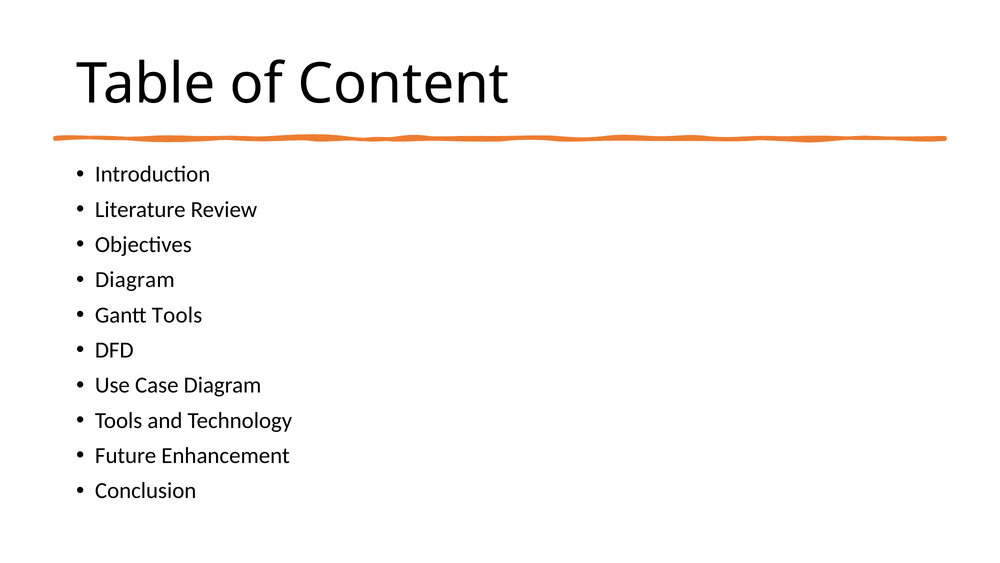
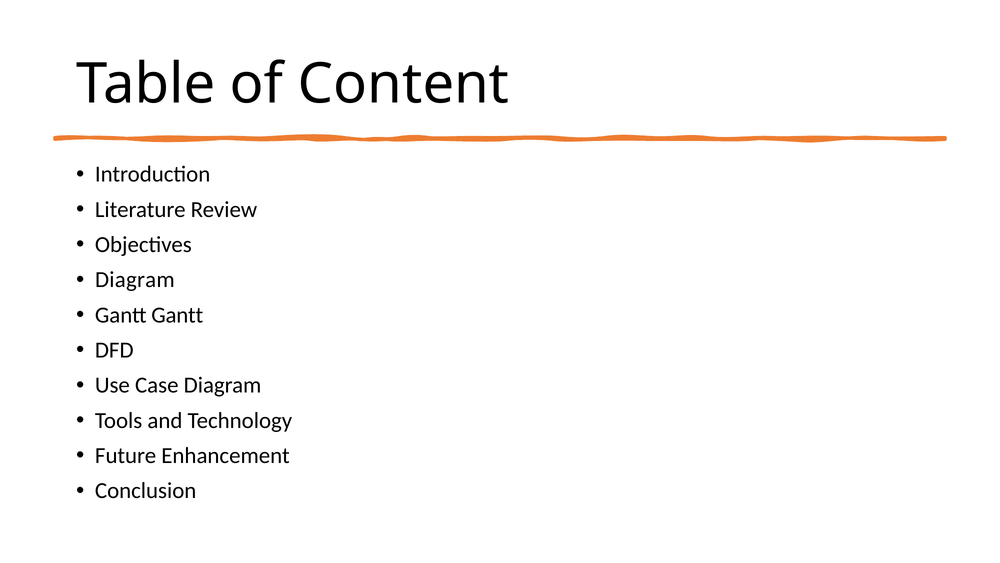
Gantt Tools: Tools -> Gantt
